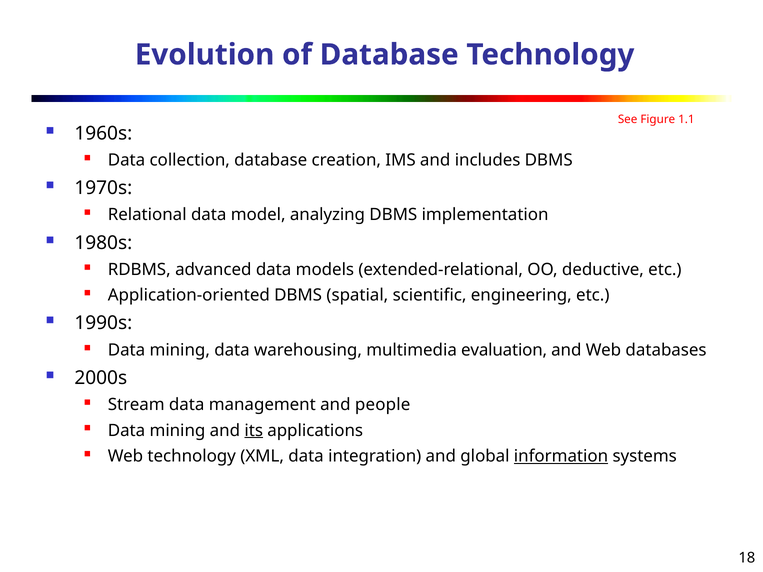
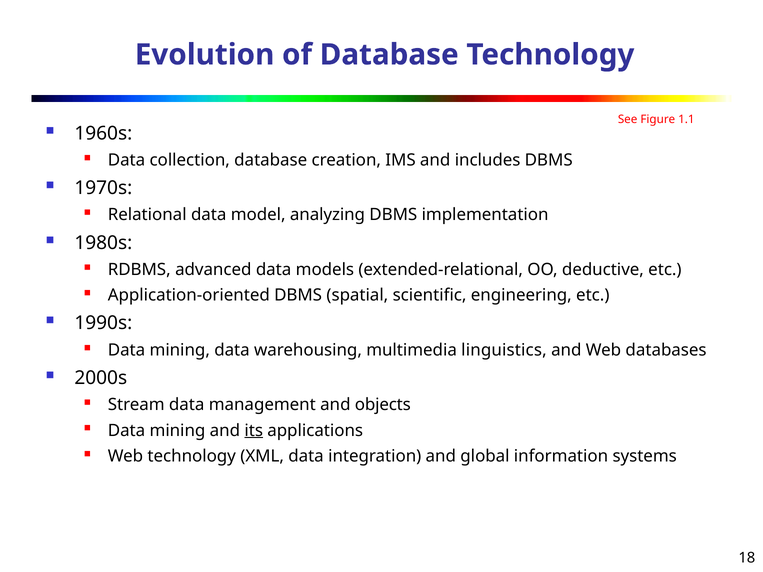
evaluation: evaluation -> linguistics
people: people -> objects
information underline: present -> none
